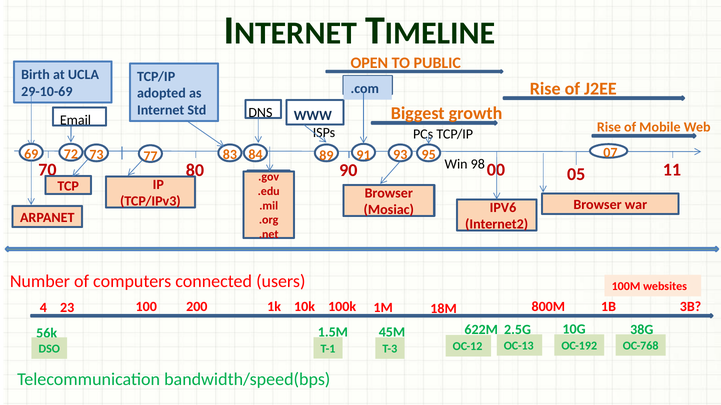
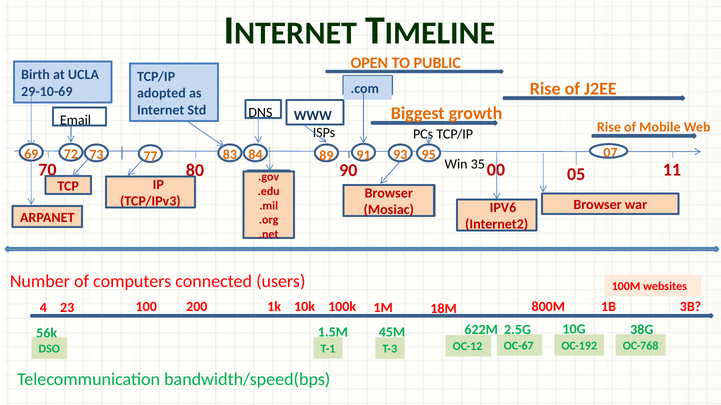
98: 98 -> 35
OC-13: OC-13 -> OC-67
